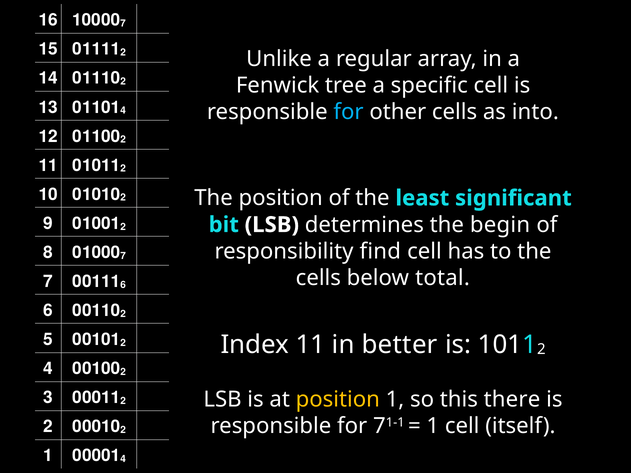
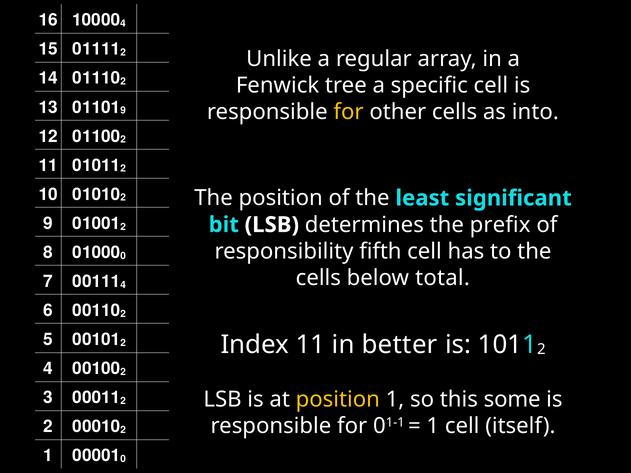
7 at (123, 24): 7 -> 4
4 at (123, 111): 4 -> 9
for at (349, 112) colour: light blue -> yellow
begin: begin -> prefix
find: find -> fifth
7 at (123, 256): 7 -> 0
6 at (123, 285): 6 -> 4
there: there -> some
for 7: 7 -> 0
4 at (123, 459): 4 -> 0
